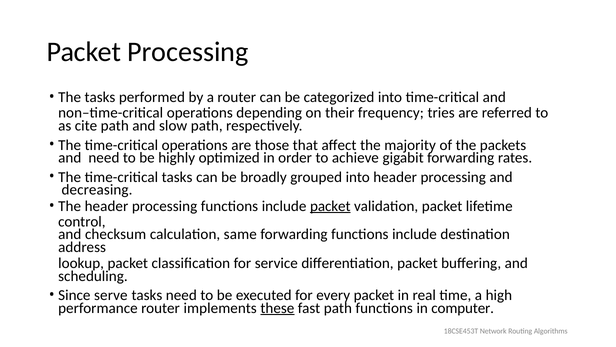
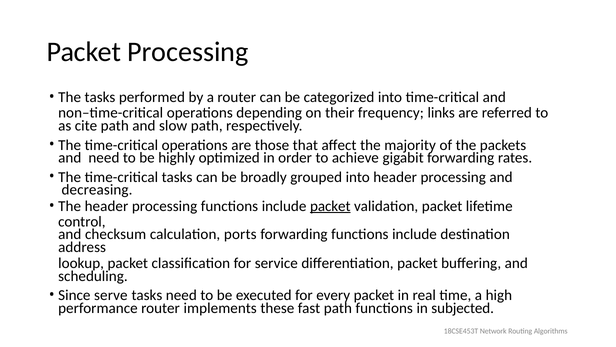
tries: tries -> links
same: same -> ports
these underline: present -> none
computer: computer -> subjected
